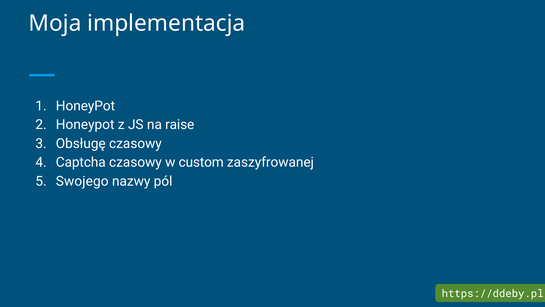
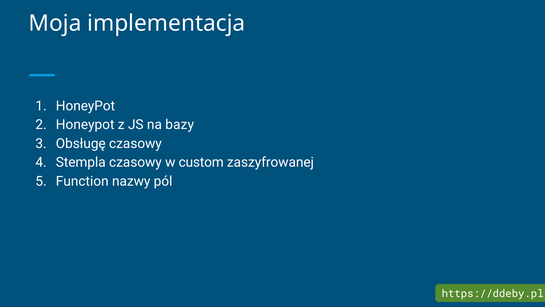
raise: raise -> bazy
Captcha: Captcha -> Stempla
Swojego: Swojego -> Function
